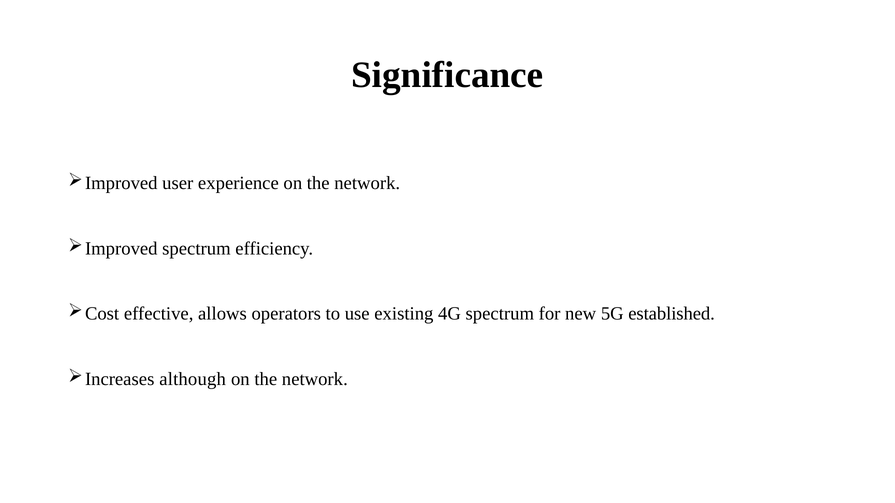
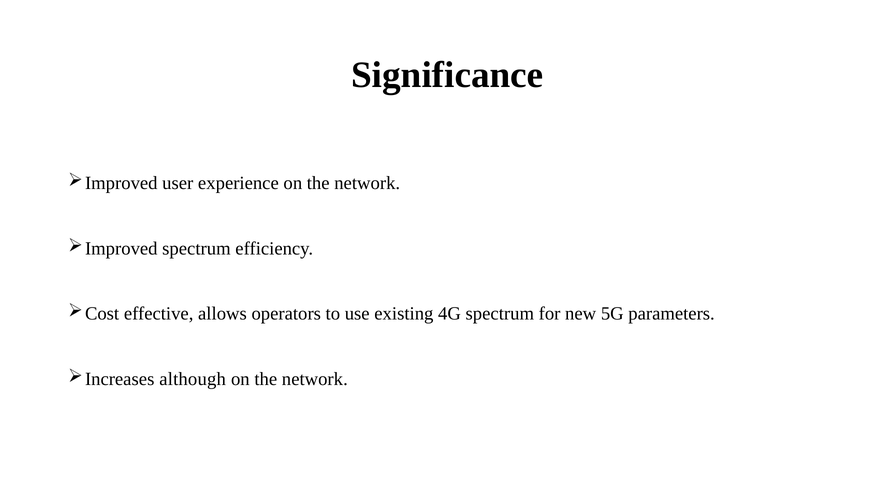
established: established -> parameters
